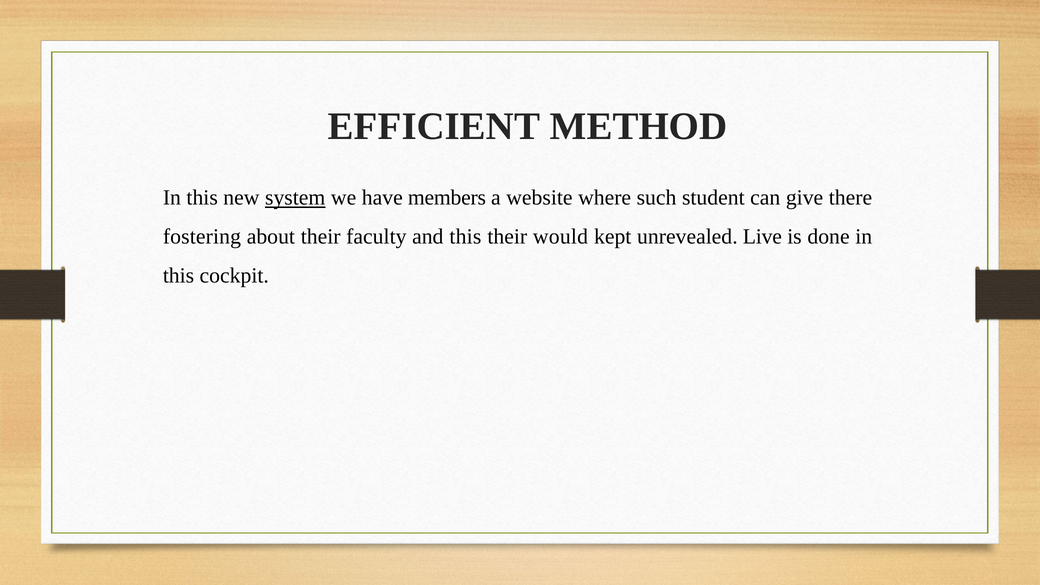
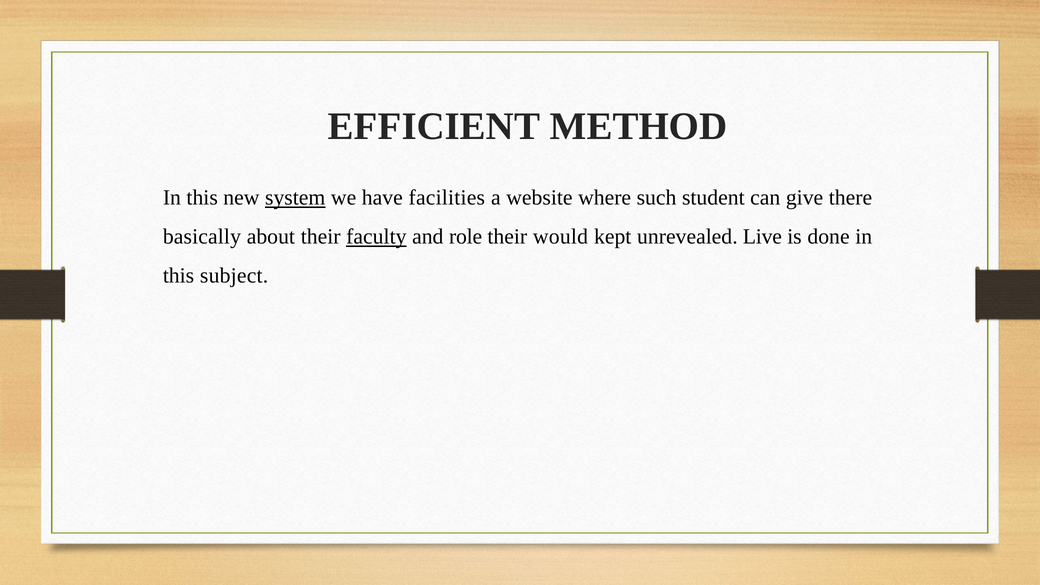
members: members -> facilities
fostering: fostering -> basically
faculty underline: none -> present
and this: this -> role
cockpit: cockpit -> subject
